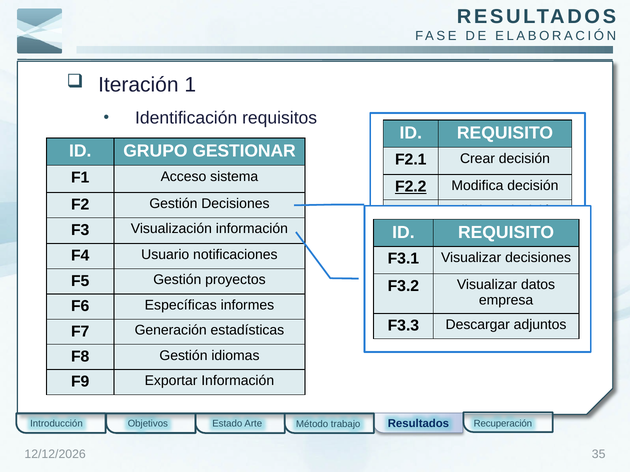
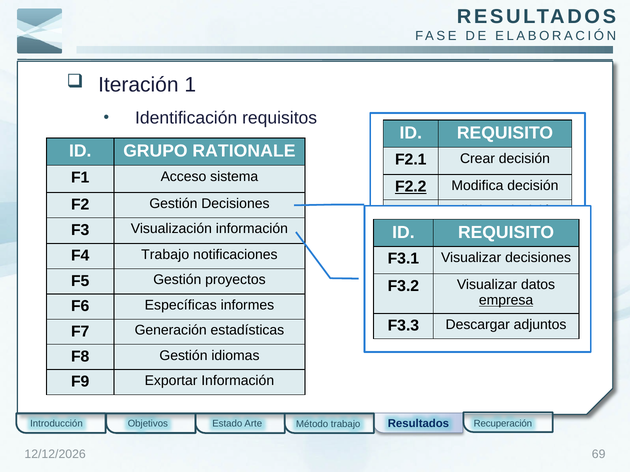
GESTIONAR: GESTIONAR -> RATIONALE
F4 Usuario: Usuario -> Trabajo
empresa underline: none -> present
35: 35 -> 69
